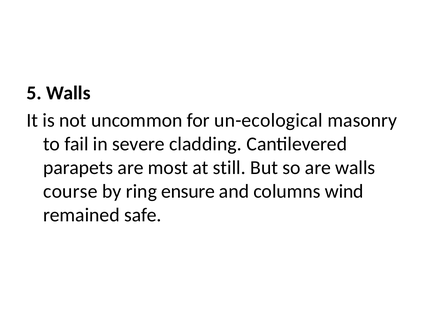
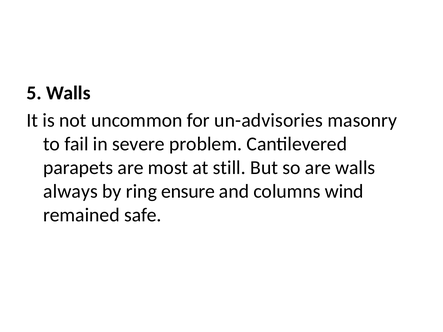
un-ecological: un-ecological -> un-advisories
cladding: cladding -> problem
course: course -> always
